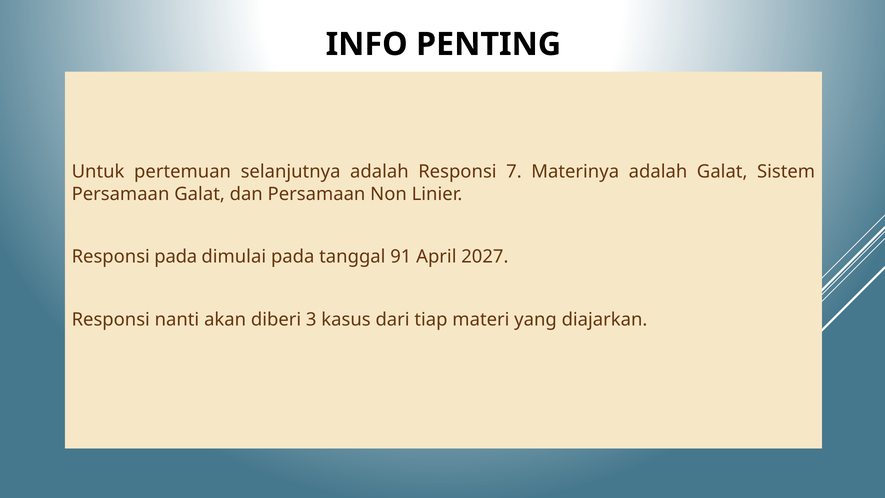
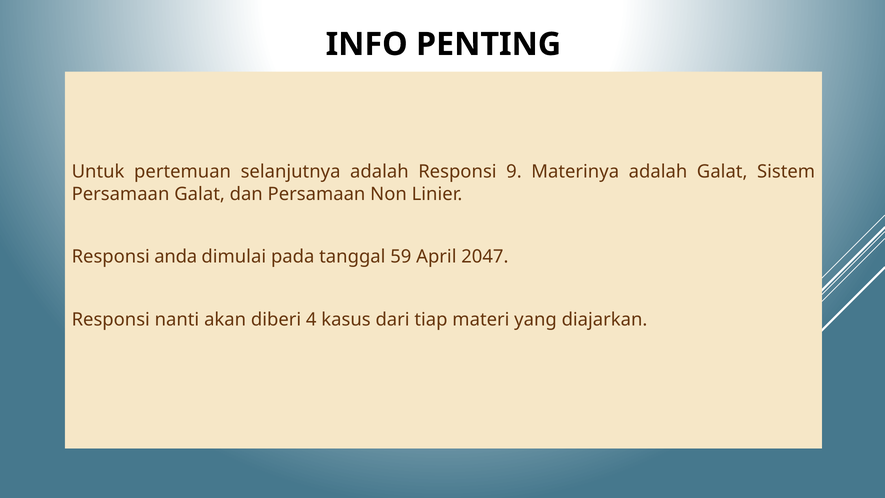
7: 7 -> 9
Responsi pada: pada -> anda
91: 91 -> 59
2027: 2027 -> 2047
3: 3 -> 4
